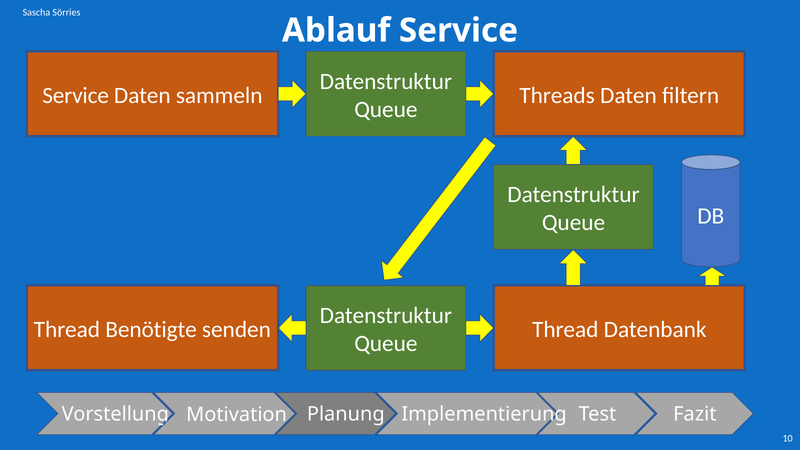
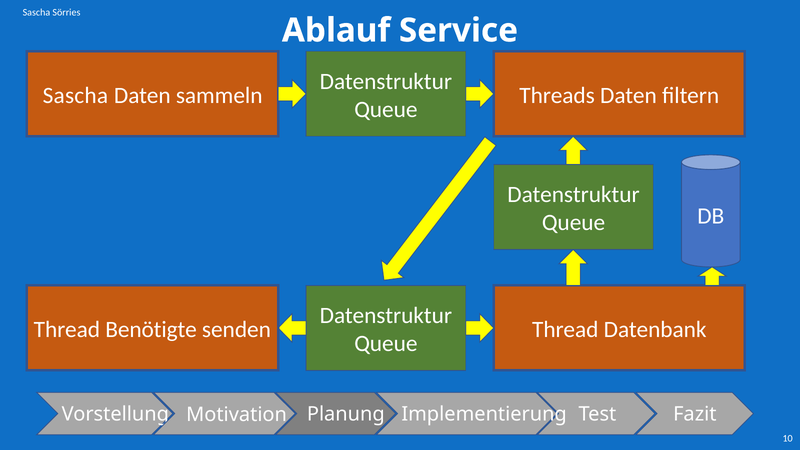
Service at (76, 95): Service -> Sascha
